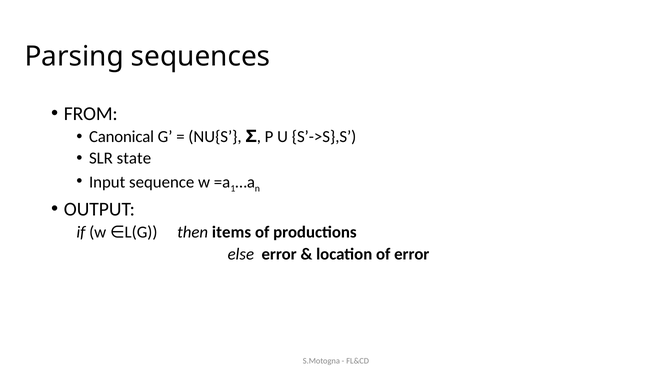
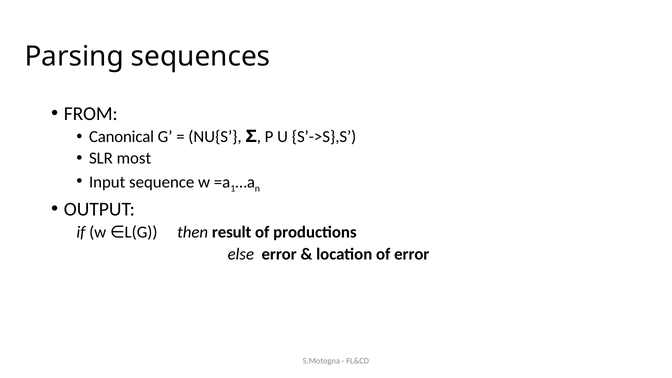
state: state -> most
items: items -> result
